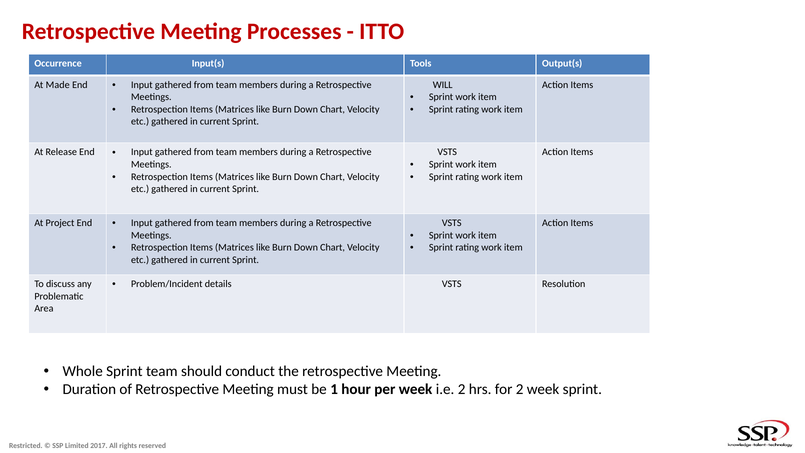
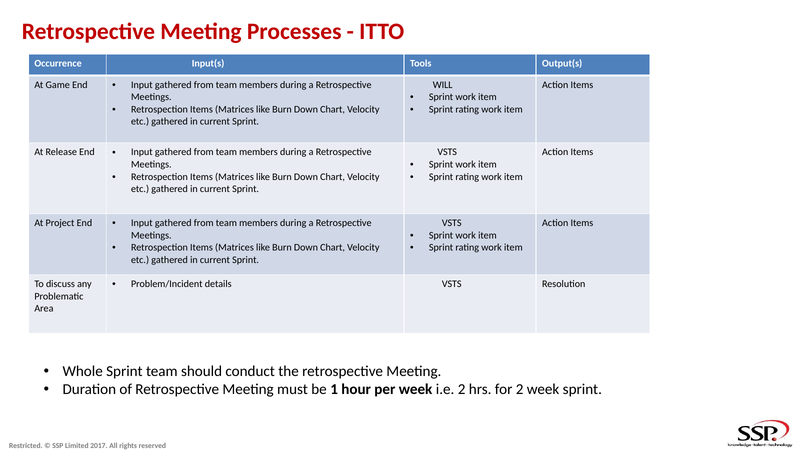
Made: Made -> Game
